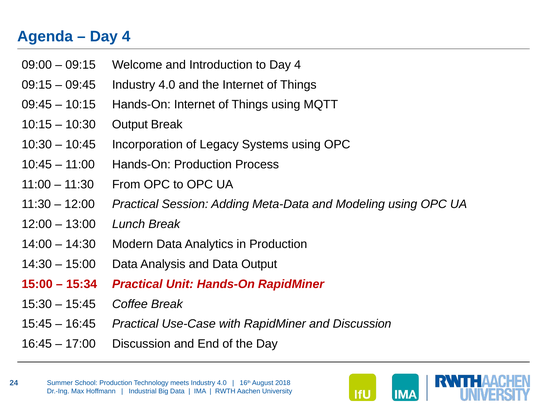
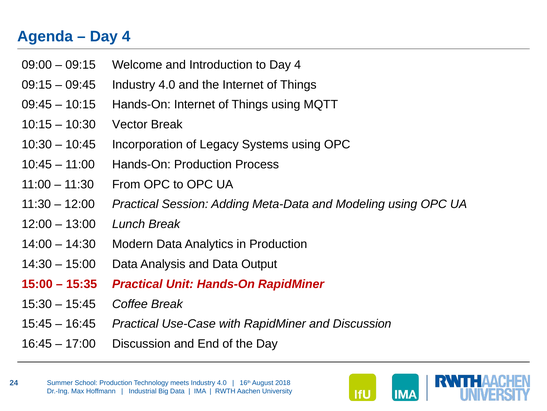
10:30 Output: Output -> Vector
15:34: 15:34 -> 15:35
